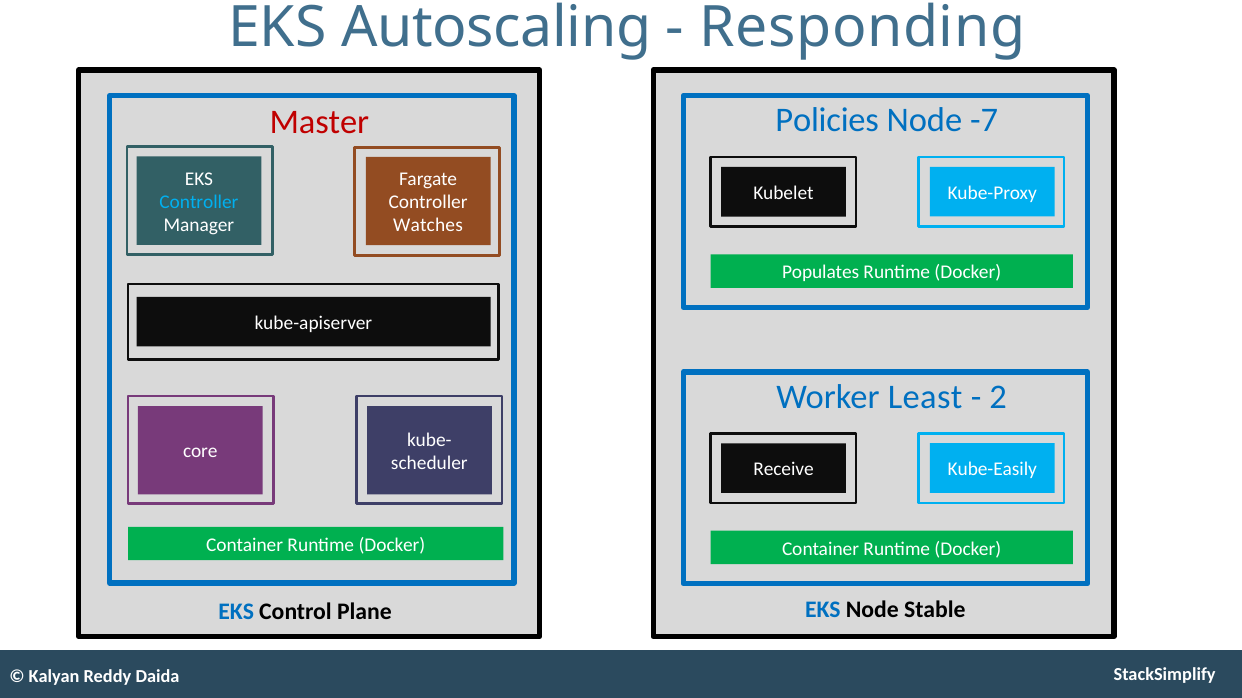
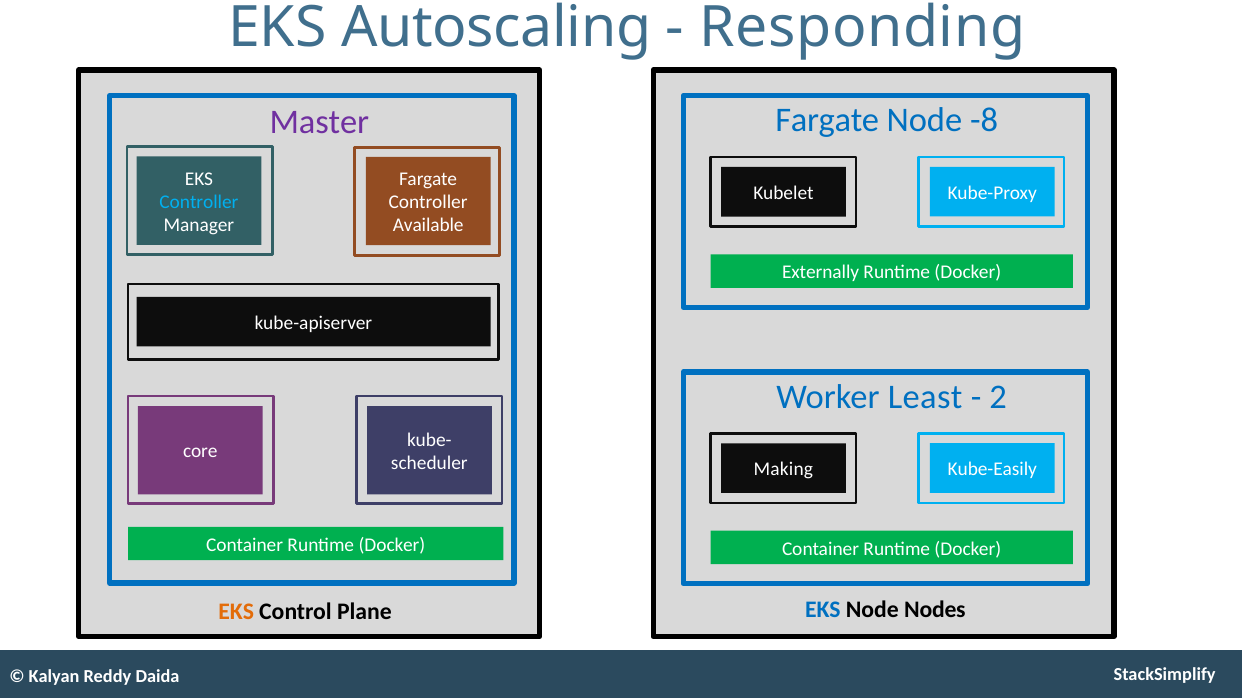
Policies at (827, 121): Policies -> Fargate
-7: -7 -> -8
Master colour: red -> purple
Watches: Watches -> Available
Populates: Populates -> Externally
Receive: Receive -> Making
EKS at (236, 612) colour: blue -> orange
Stable: Stable -> Nodes
